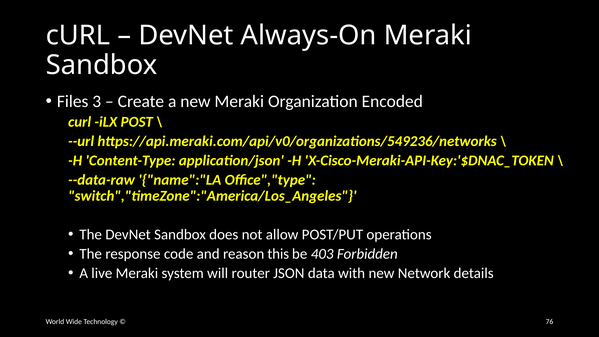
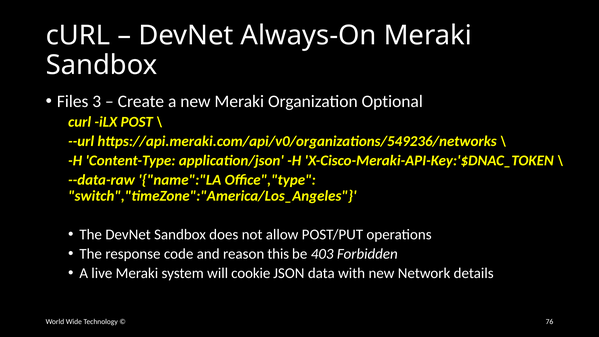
Encoded: Encoded -> Optional
router: router -> cookie
